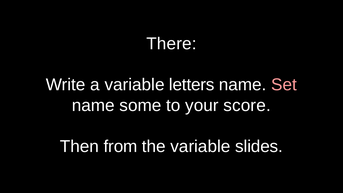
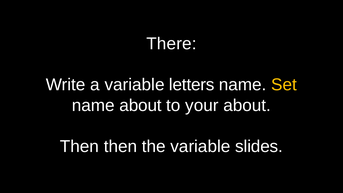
Set colour: pink -> yellow
name some: some -> about
your score: score -> about
Then from: from -> then
